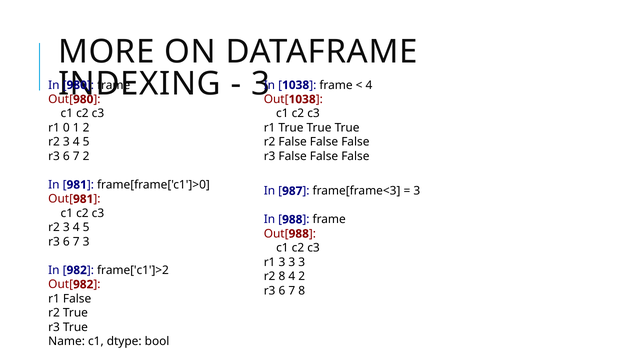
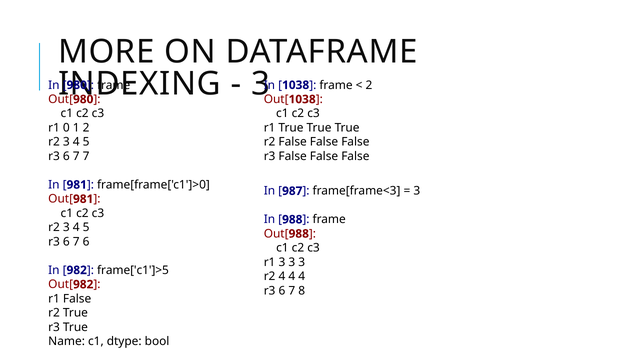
4 at (369, 85): 4 -> 2
7 2: 2 -> 7
7 3: 3 -> 6
frame['c1']>2: frame['c1']>2 -> frame['c1']>5
r2 8: 8 -> 4
2 at (302, 277): 2 -> 4
